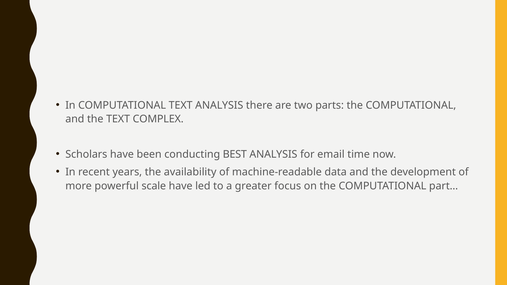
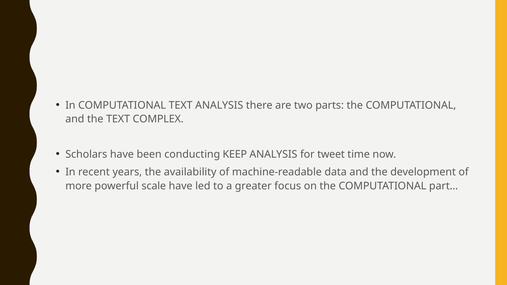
BEST: BEST -> KEEP
email: email -> tweet
